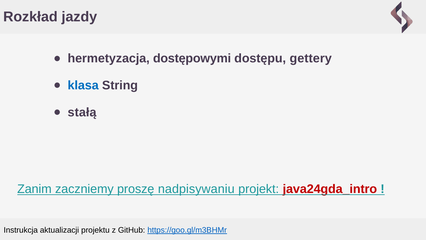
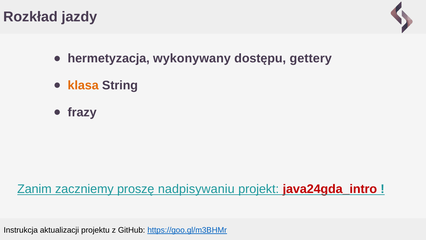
dostępowymi: dostępowymi -> wykonywany
klasa colour: blue -> orange
stałą: stałą -> frazy
